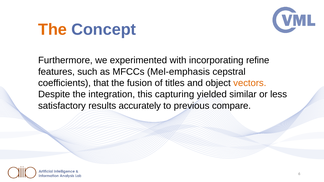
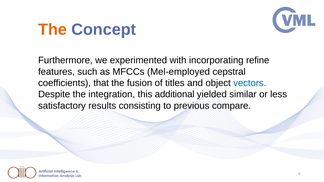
Mel-emphasis: Mel-emphasis -> Mel-employed
vectors colour: orange -> blue
capturing: capturing -> additional
accurately: accurately -> consisting
